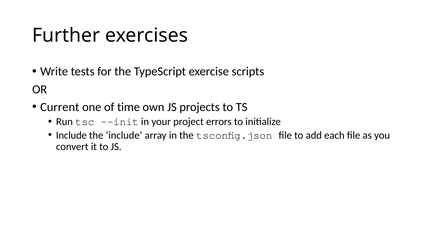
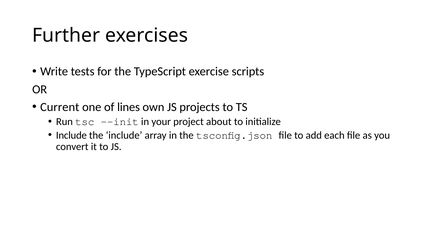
time: time -> lines
errors: errors -> about
